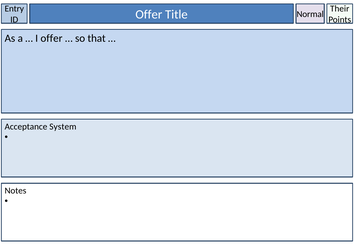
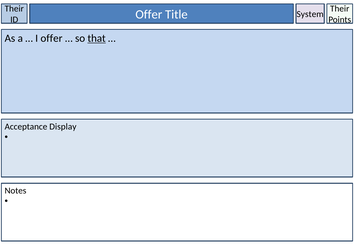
Entry at (14, 9): Entry -> Their
Normal: Normal -> System
that underline: none -> present
System: System -> Display
